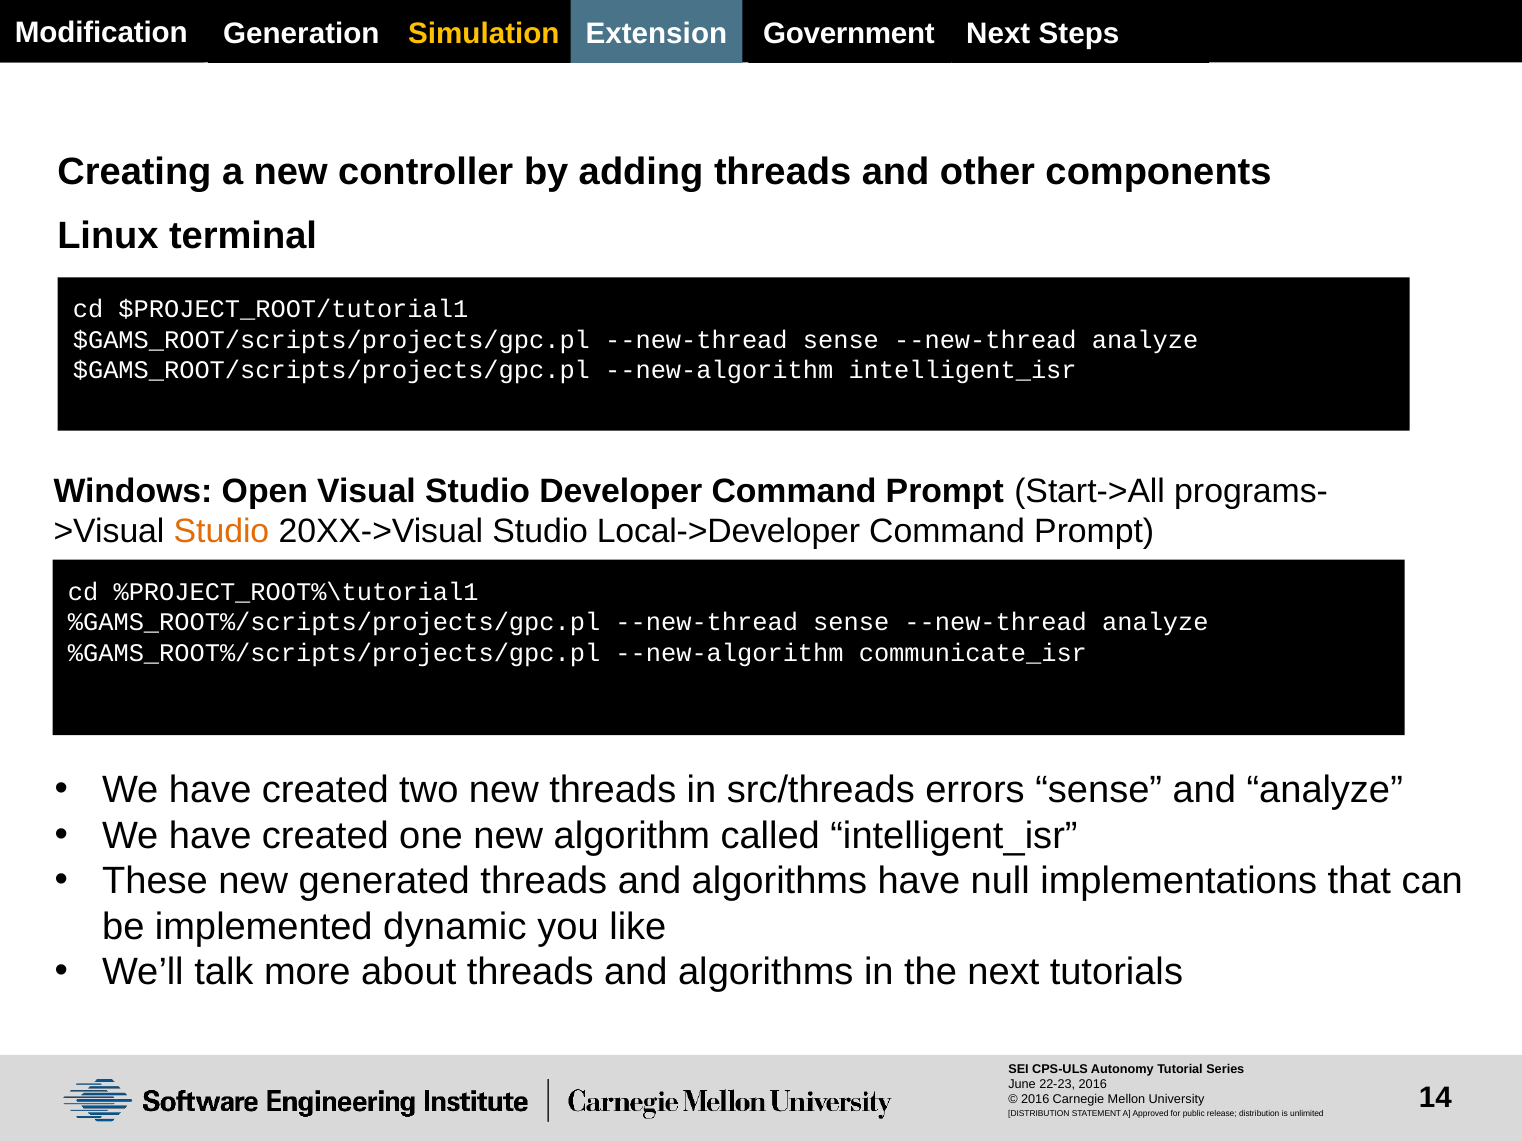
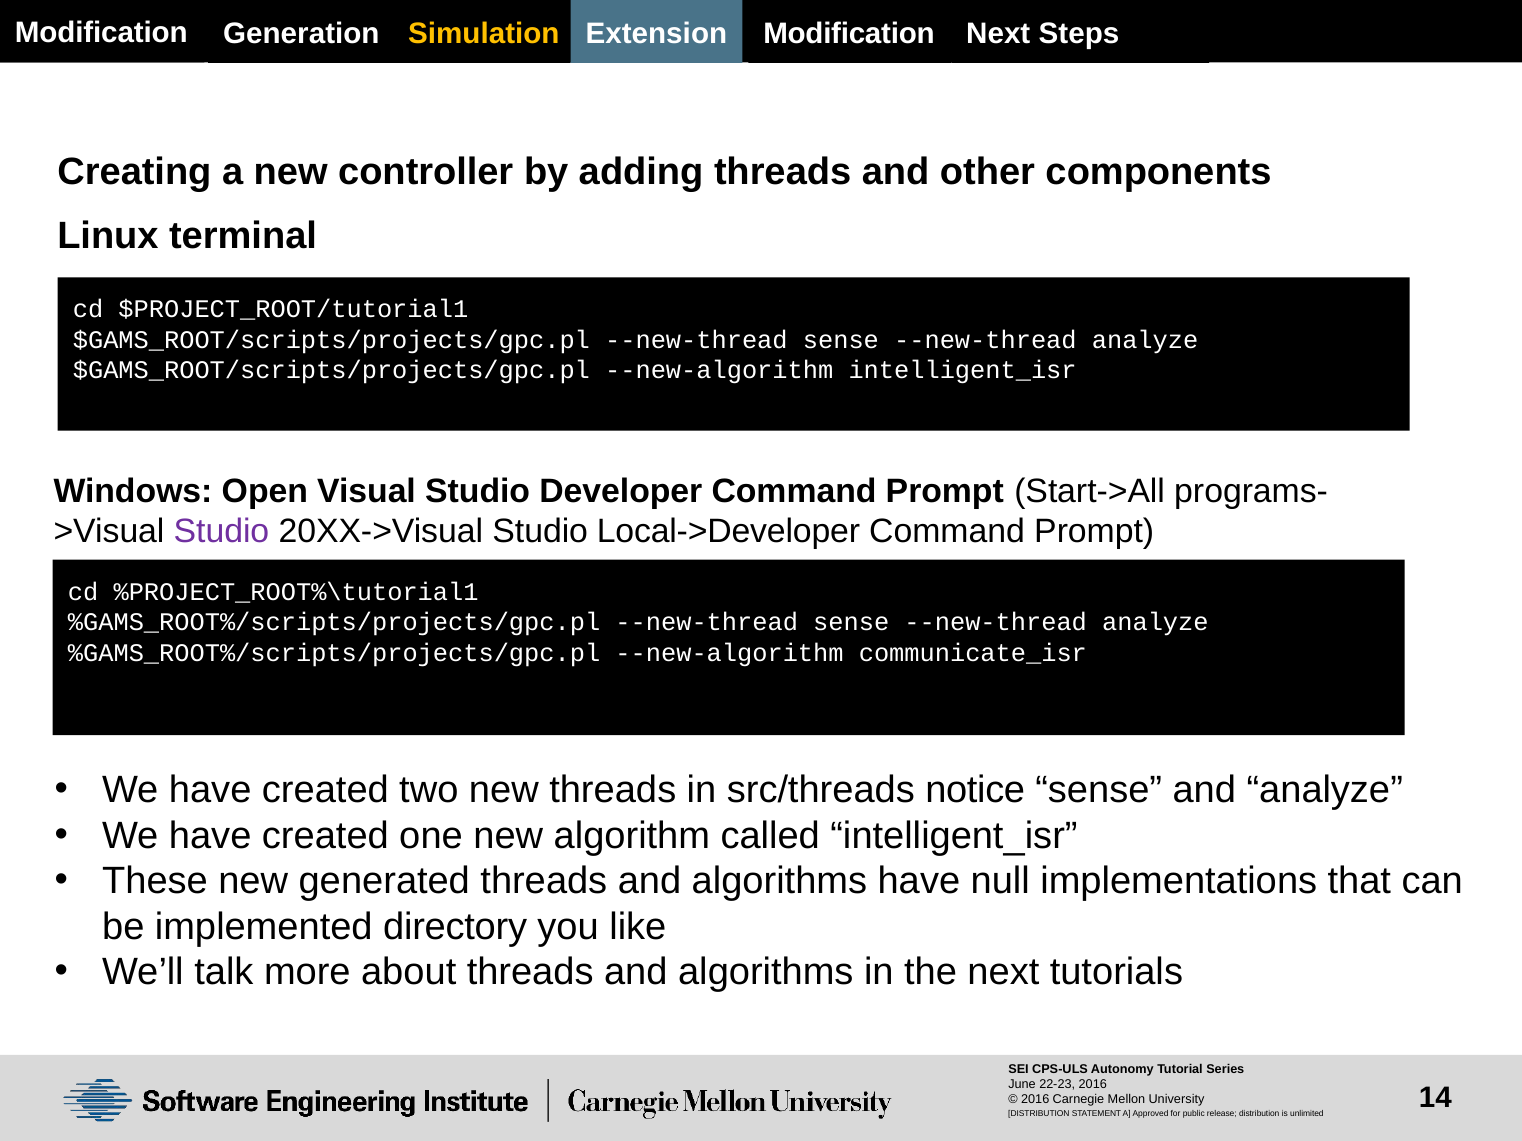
Generation Government: Government -> Modification
Studio at (221, 532) colour: orange -> purple
errors: errors -> notice
dynamic: dynamic -> directory
